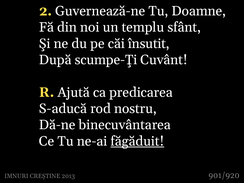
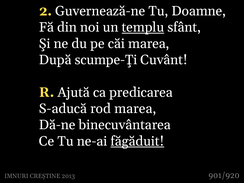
templu underline: none -> present
căi însutit: însutit -> marea
rod nostru: nostru -> marea
